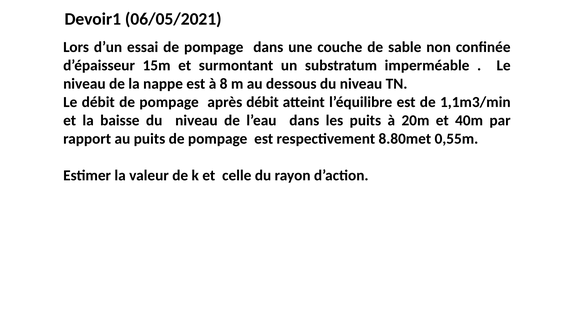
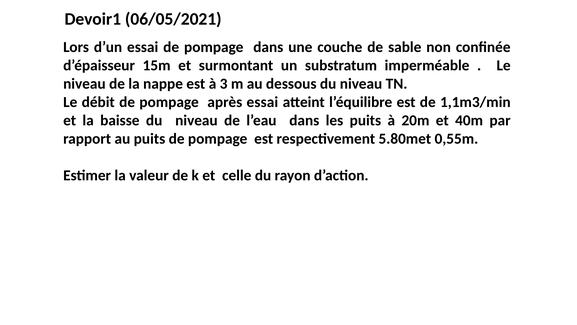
8: 8 -> 3
après débit: débit -> essai
8.80met: 8.80met -> 5.80met
